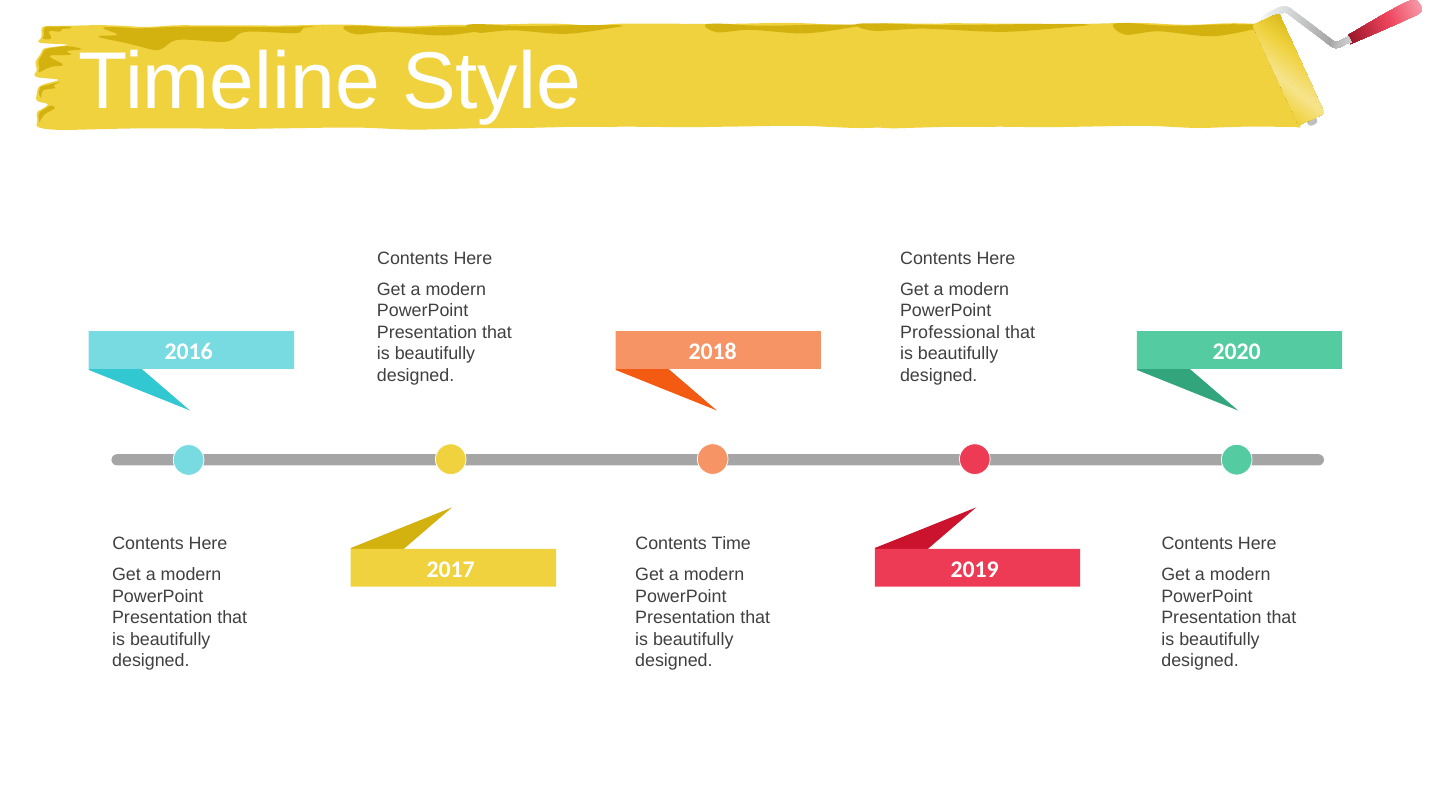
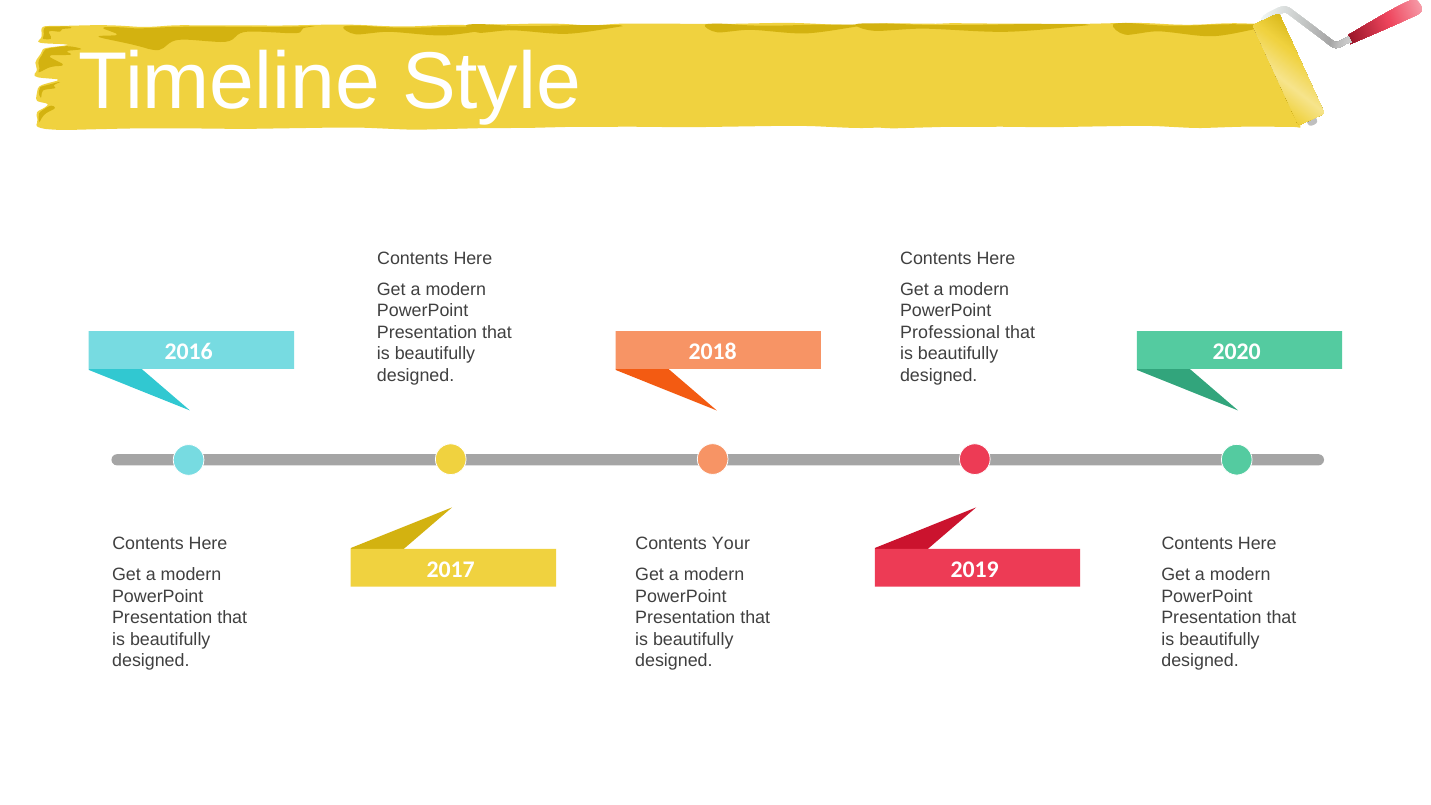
Time: Time -> Your
